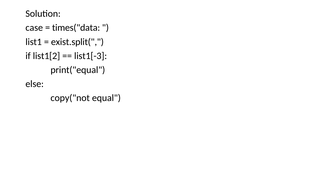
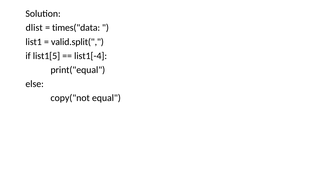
case: case -> dlist
exist.split(: exist.split( -> valid.split(
list1[2: list1[2 -> list1[5
list1[-3: list1[-3 -> list1[-4
